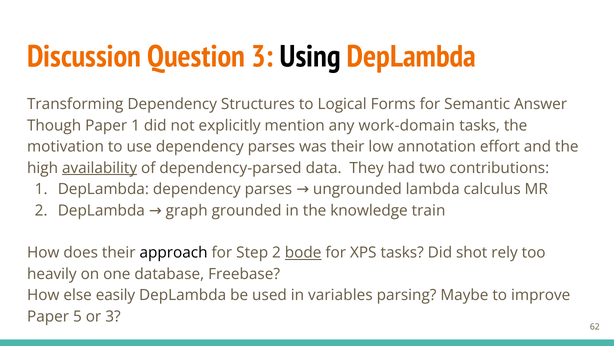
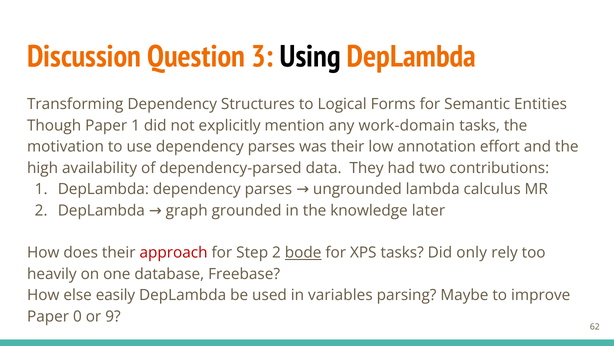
Answer: Answer -> Entities
availability underline: present -> none
train: train -> later
approach colour: black -> red
shot: shot -> only
5: 5 -> 0
or 3: 3 -> 9
